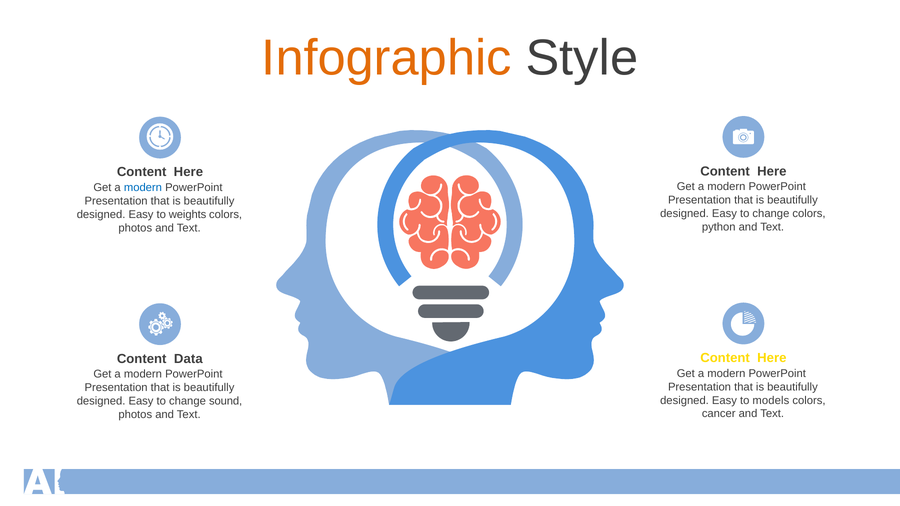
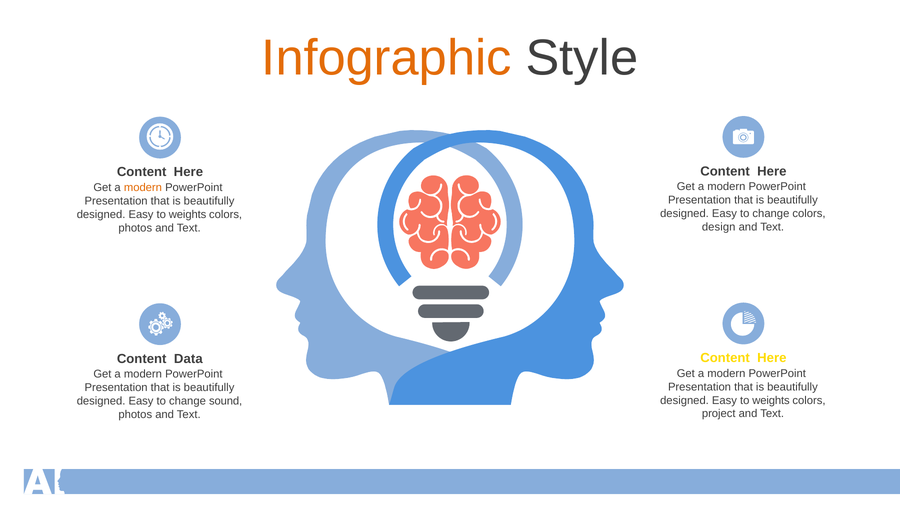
modern at (143, 187) colour: blue -> orange
python: python -> design
models at (771, 400): models -> weights
cancer: cancer -> project
